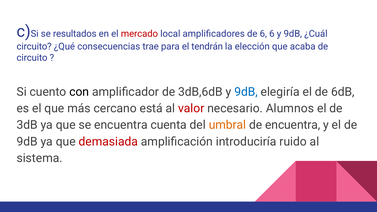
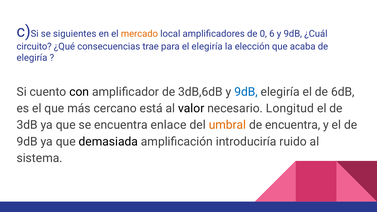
resultados: resultados -> siguientes
mercado colour: red -> orange
de 6: 6 -> 0
el tendrán: tendrán -> elegiría
circuito at (32, 58): circuito -> elegiría
valor colour: red -> black
Alumnos: Alumnos -> Longitud
cuenta: cuenta -> enlace
demasiada colour: red -> black
